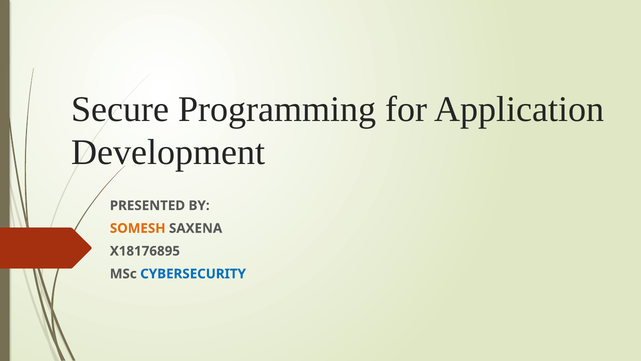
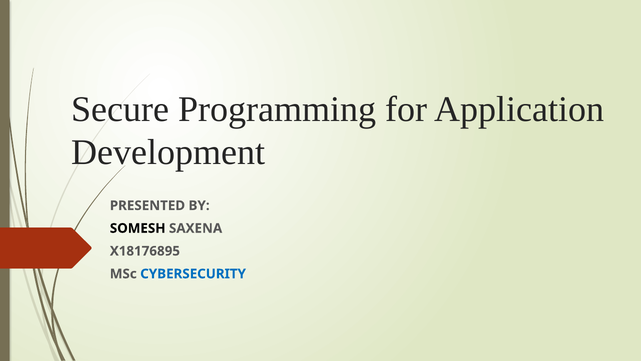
SOMESH colour: orange -> black
